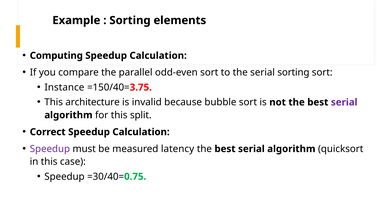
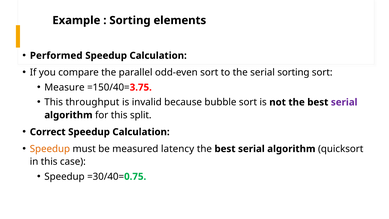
Computing: Computing -> Performed
Instance: Instance -> Measure
architecture: architecture -> throughput
Speedup at (50, 149) colour: purple -> orange
